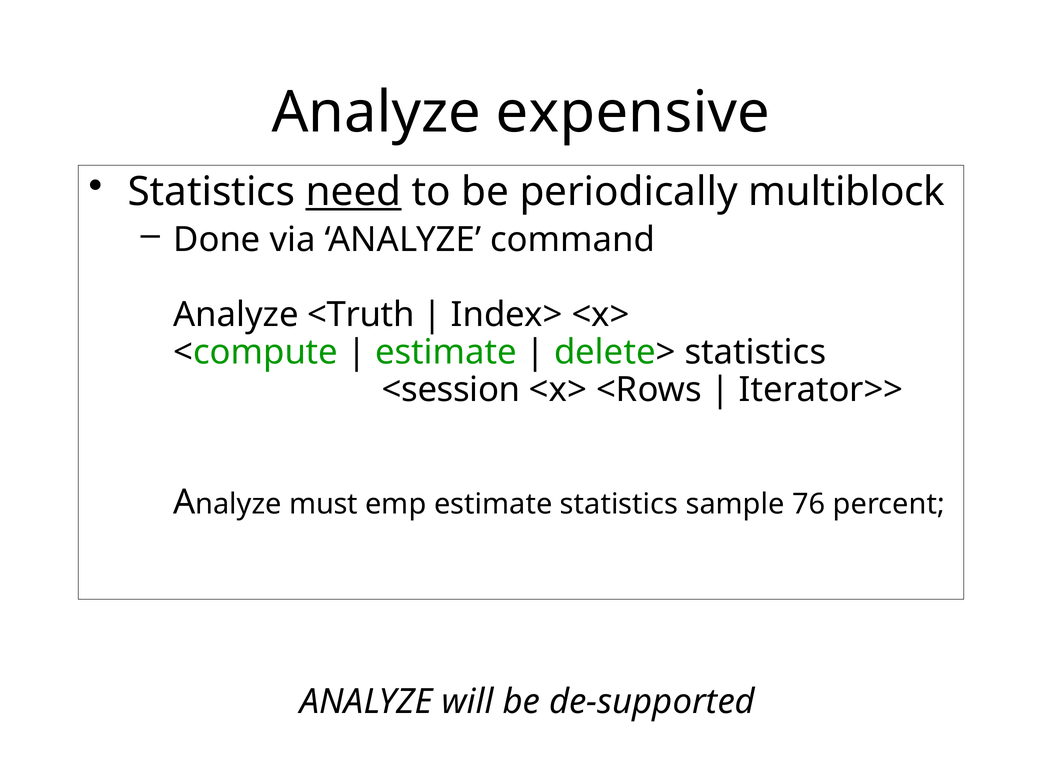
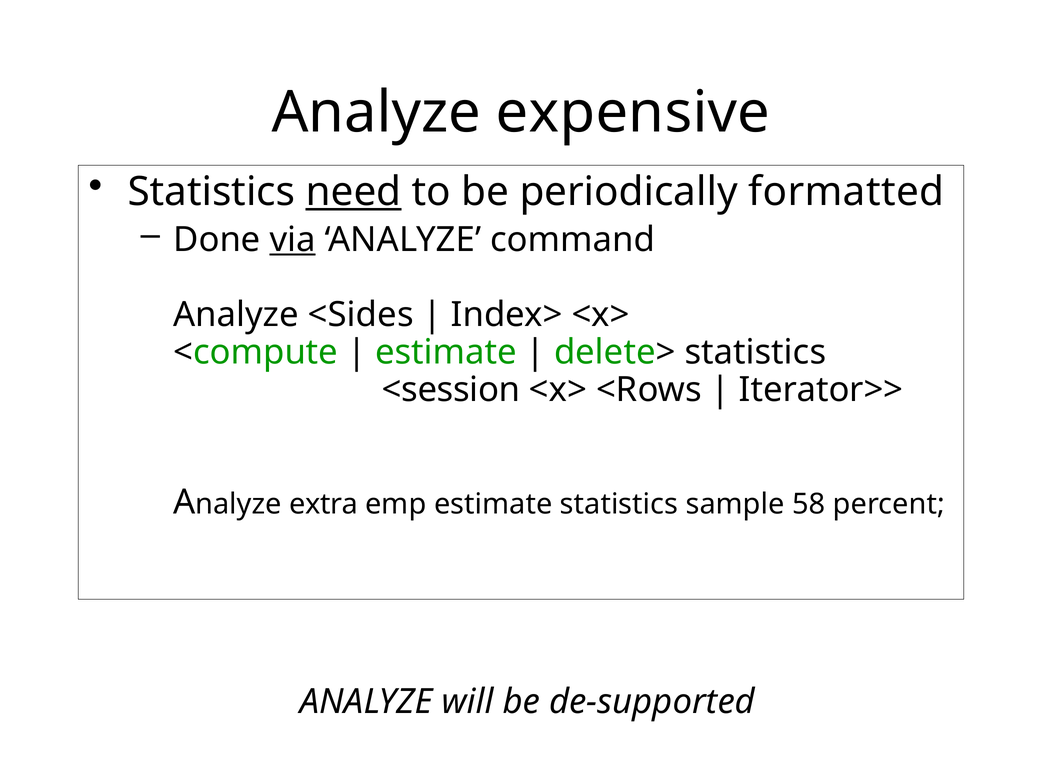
multiblock: multiblock -> formatted
via underline: none -> present
<Truth: <Truth -> <Sides
must: must -> extra
76: 76 -> 58
